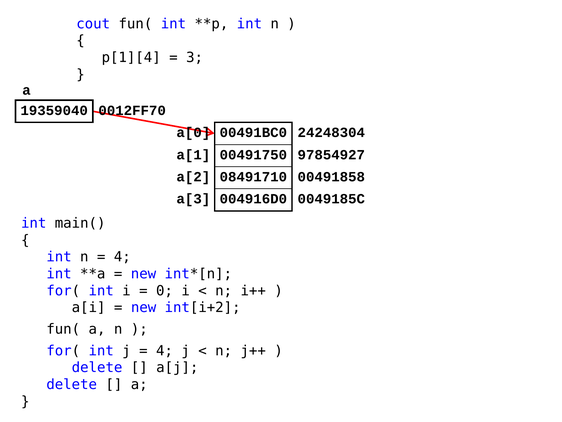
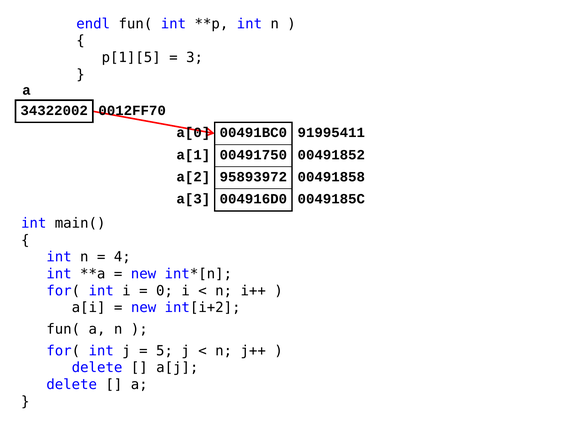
cout: cout -> endl
p[1][4: p[1][4 -> p[1][5
19359040: 19359040 -> 34322002
24248304: 24248304 -> 91995411
97854927: 97854927 -> 00491852
08491710: 08491710 -> 95893972
4 at (164, 350): 4 -> 5
